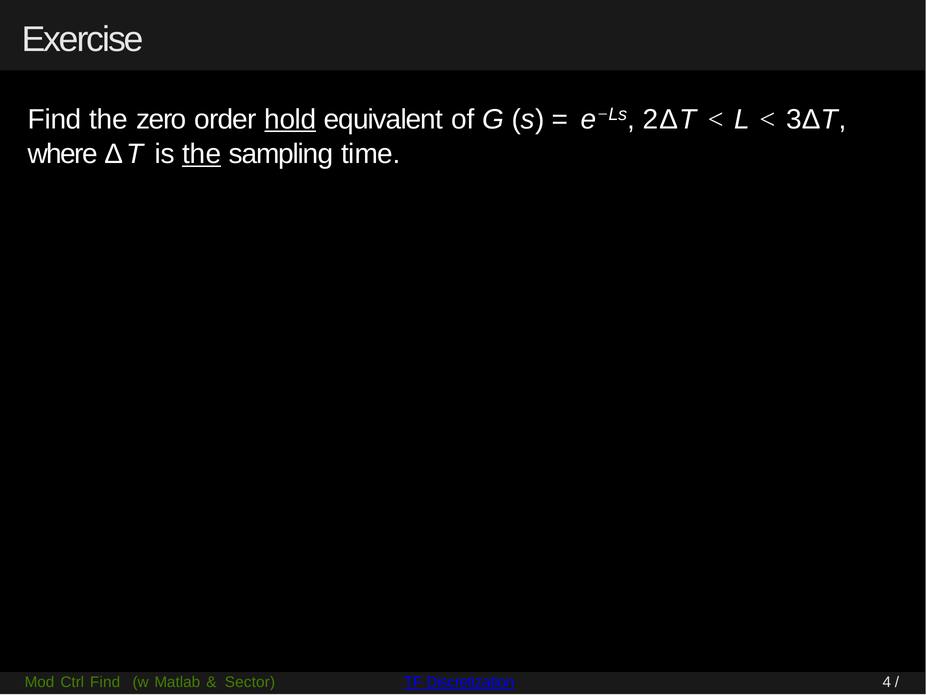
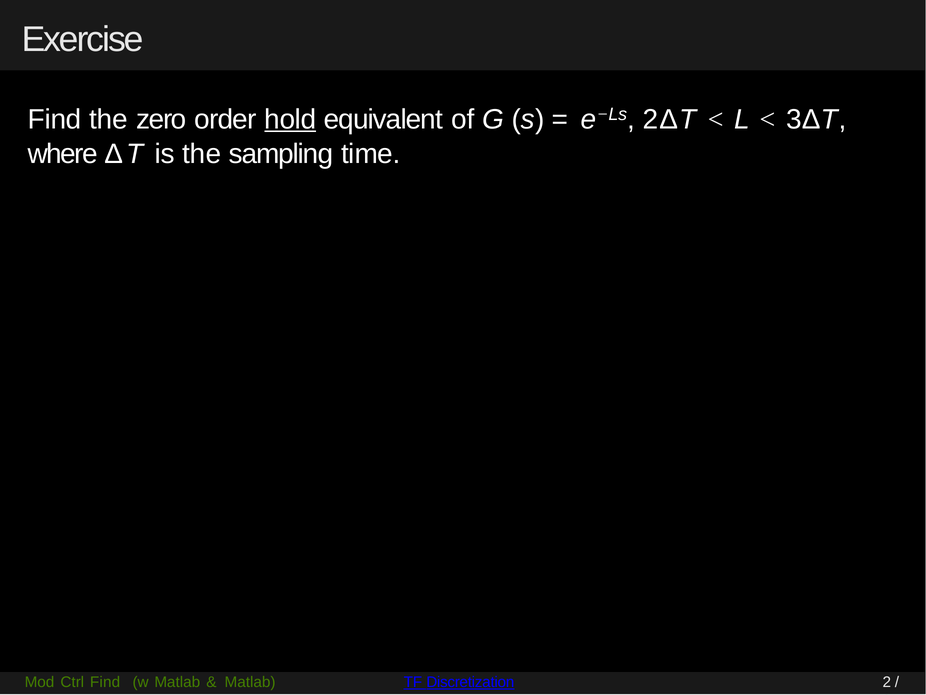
the at (202, 154) underline: present -> none
Sector at (250, 682): Sector -> Matlab
4: 4 -> 2
